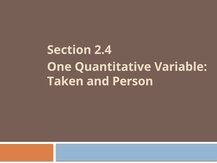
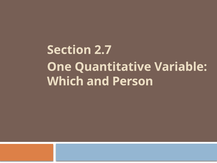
2.4: 2.4 -> 2.7
Taken: Taken -> Which
